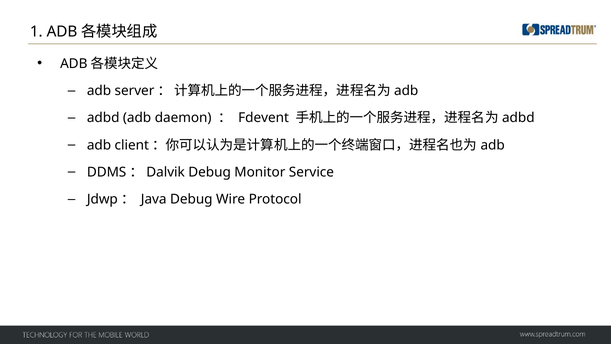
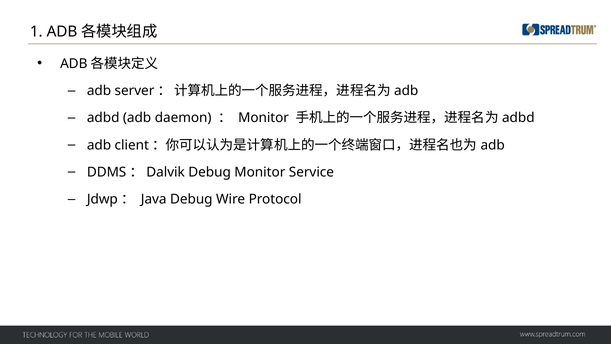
Fdevent at (264, 118): Fdevent -> Monitor
